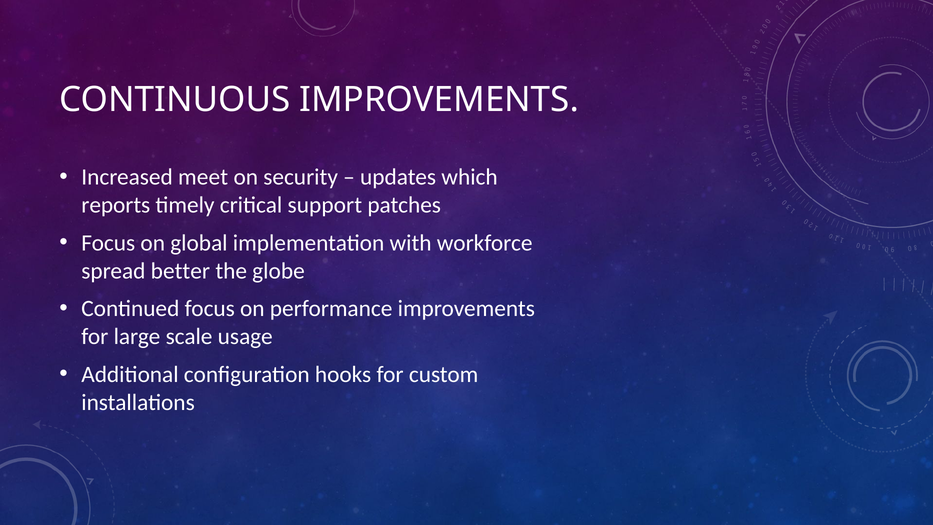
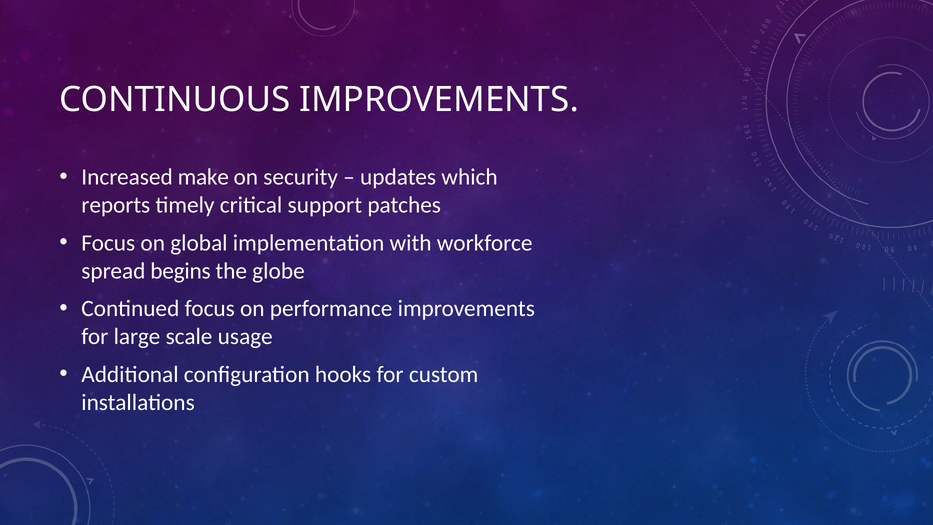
meet: meet -> make
better: better -> begins
